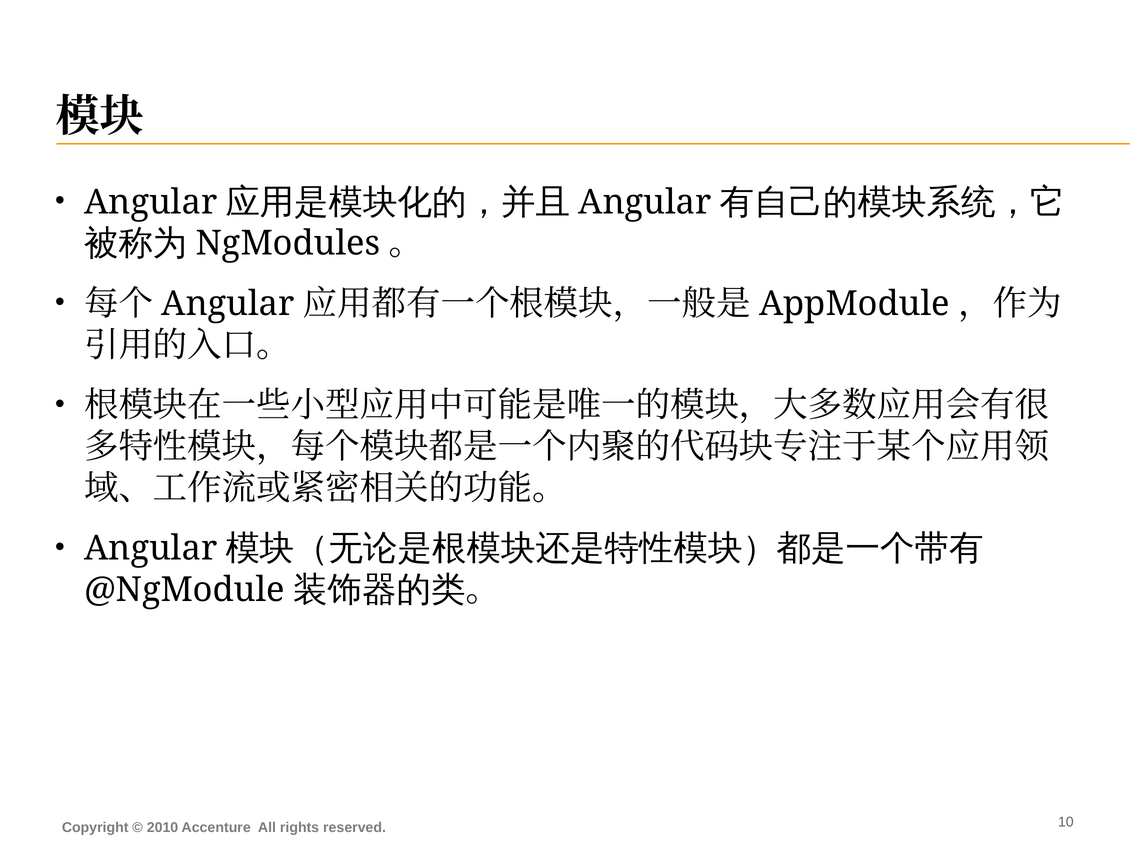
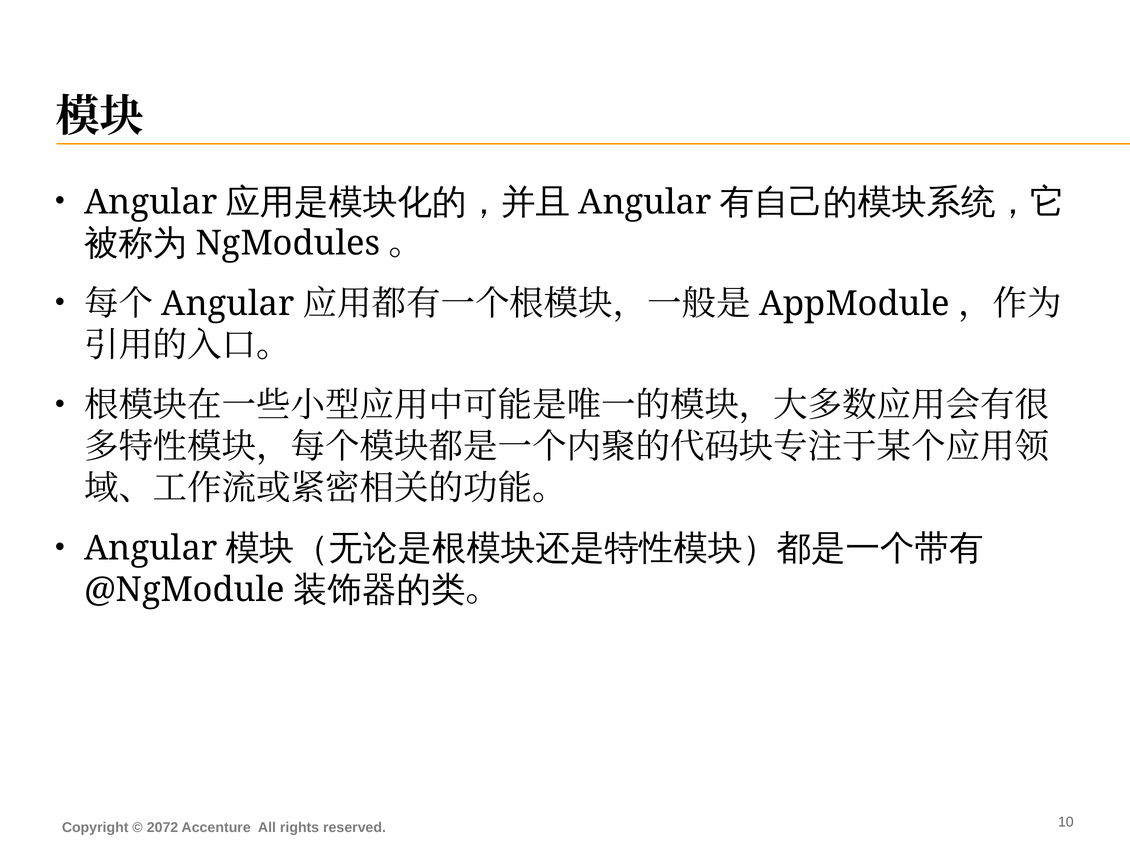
2010: 2010 -> 2072
